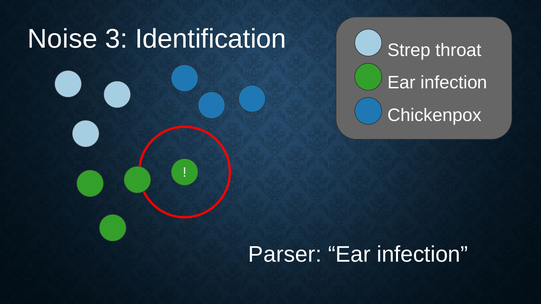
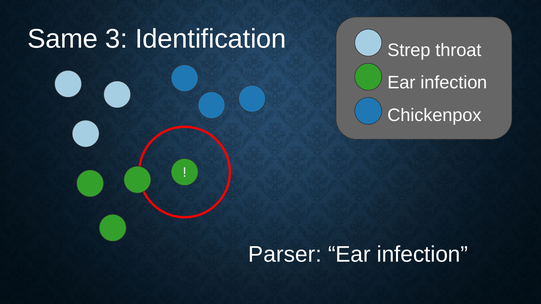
Noise: Noise -> Same
